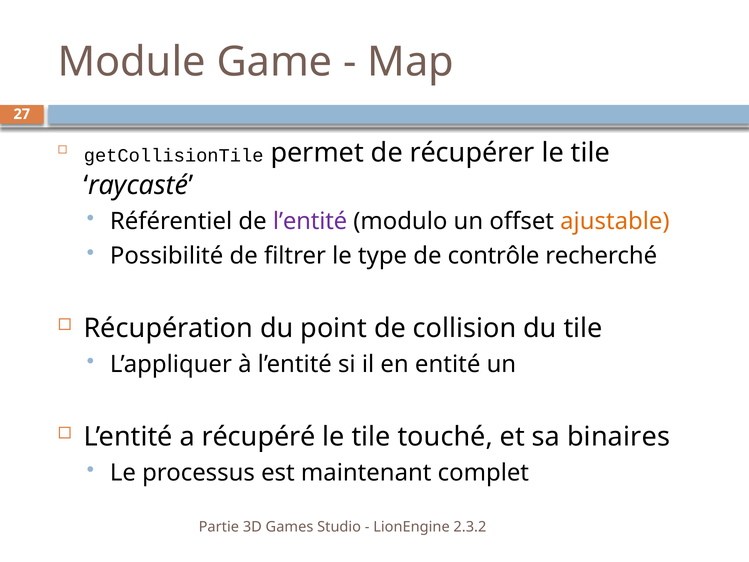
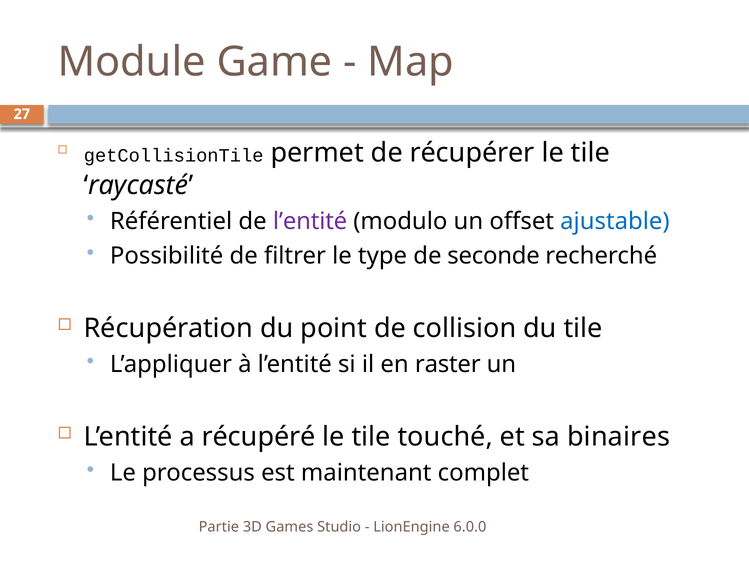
ajustable colour: orange -> blue
contrôle: contrôle -> seconde
entité: entité -> raster
2.3.2: 2.3.2 -> 6.0.0
